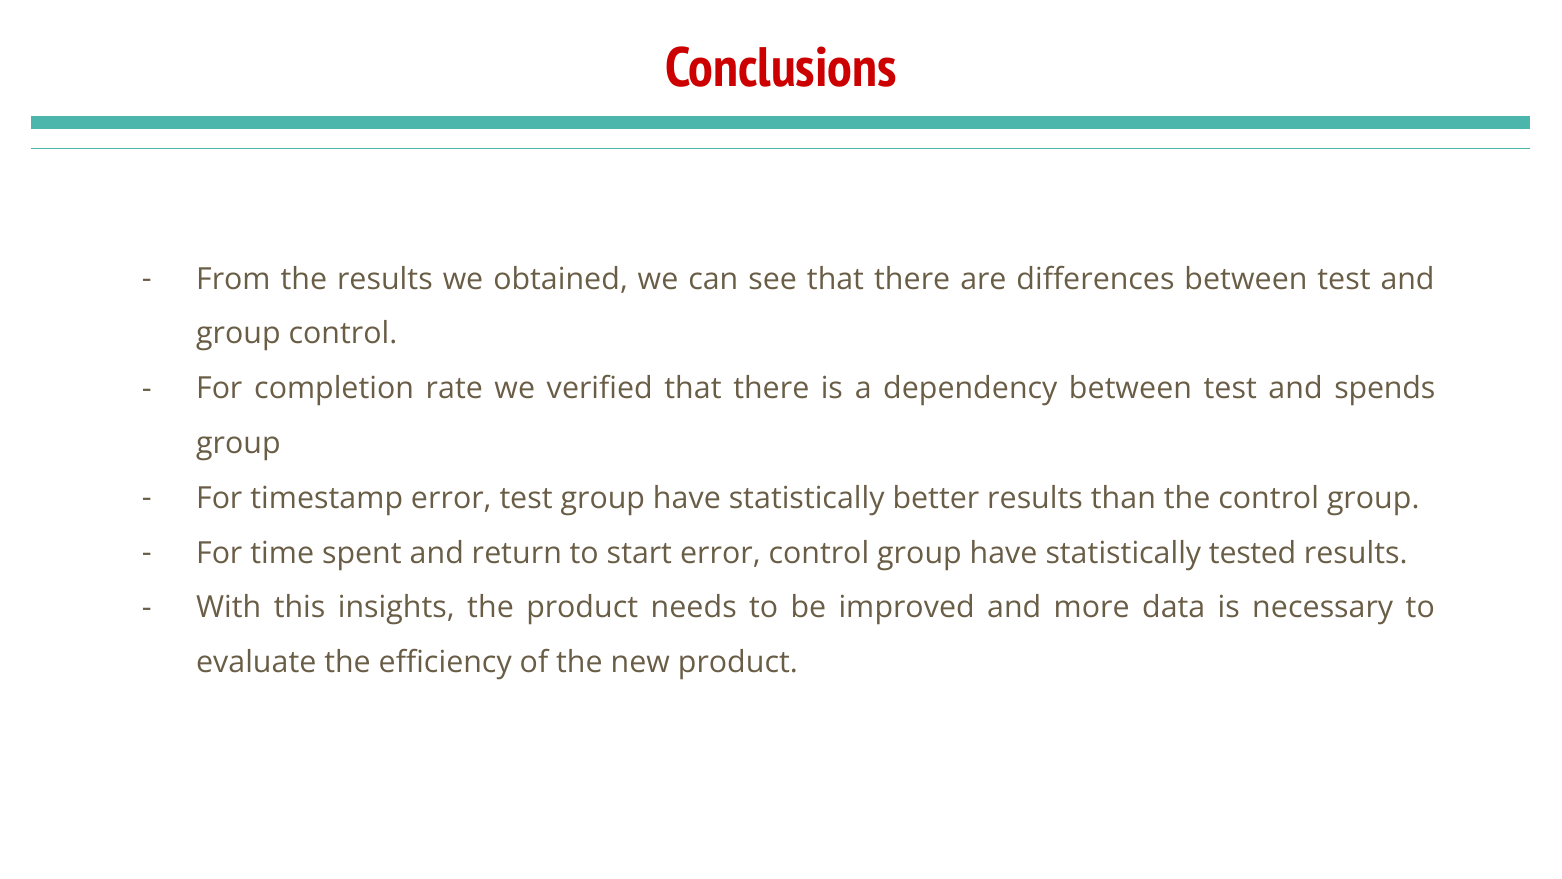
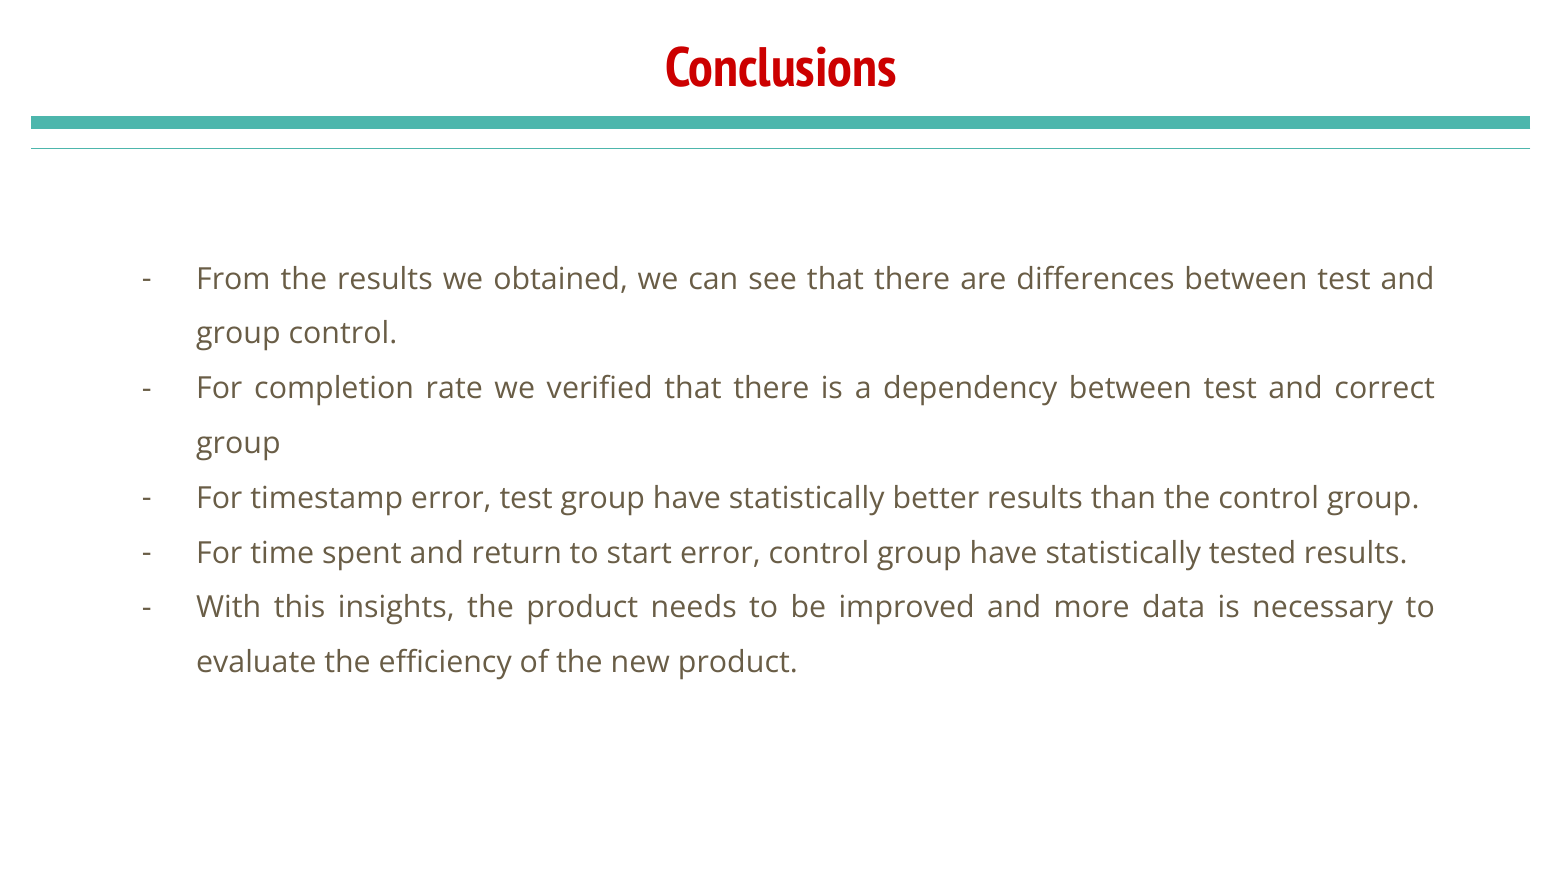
spends: spends -> correct
